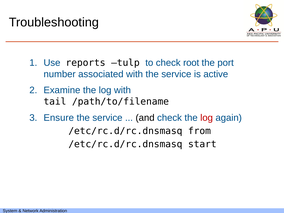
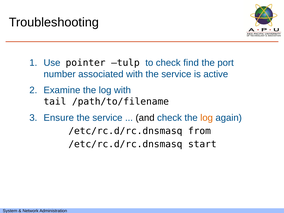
reports: reports -> pointer
root: root -> find
log at (207, 118) colour: red -> orange
